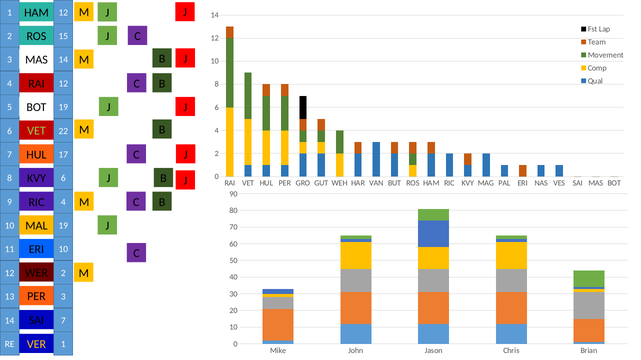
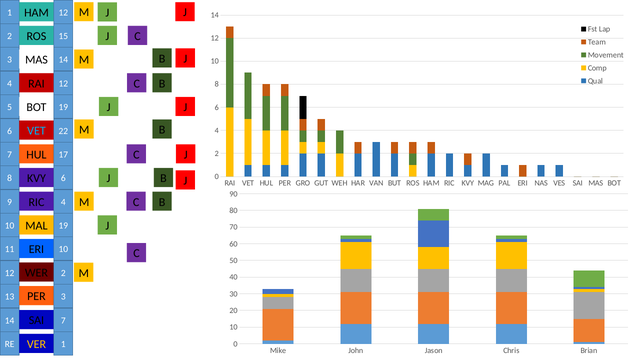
VET at (36, 131) colour: light green -> light blue
